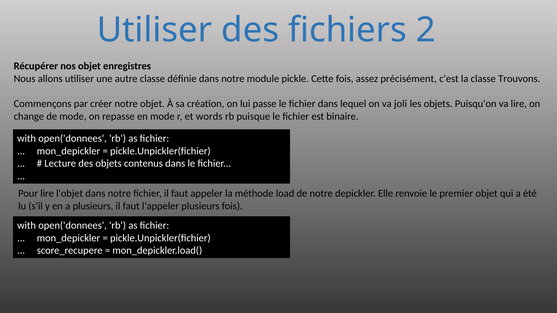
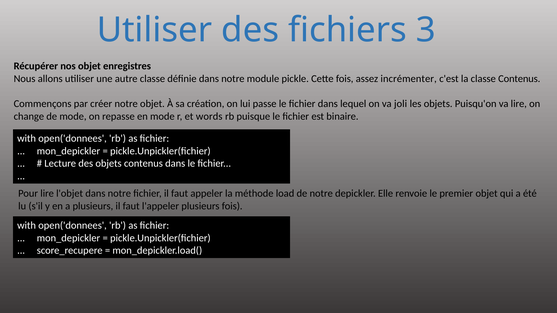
2: 2 -> 3
précisément: précisément -> incrémenter
classe Trouvons: Trouvons -> Contenus
